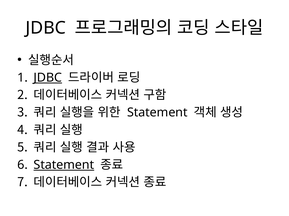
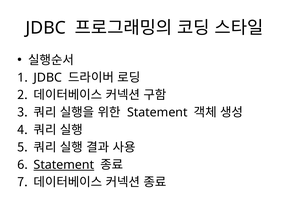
JDBC at (48, 78) underline: present -> none
